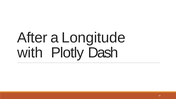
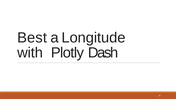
After: After -> Best
